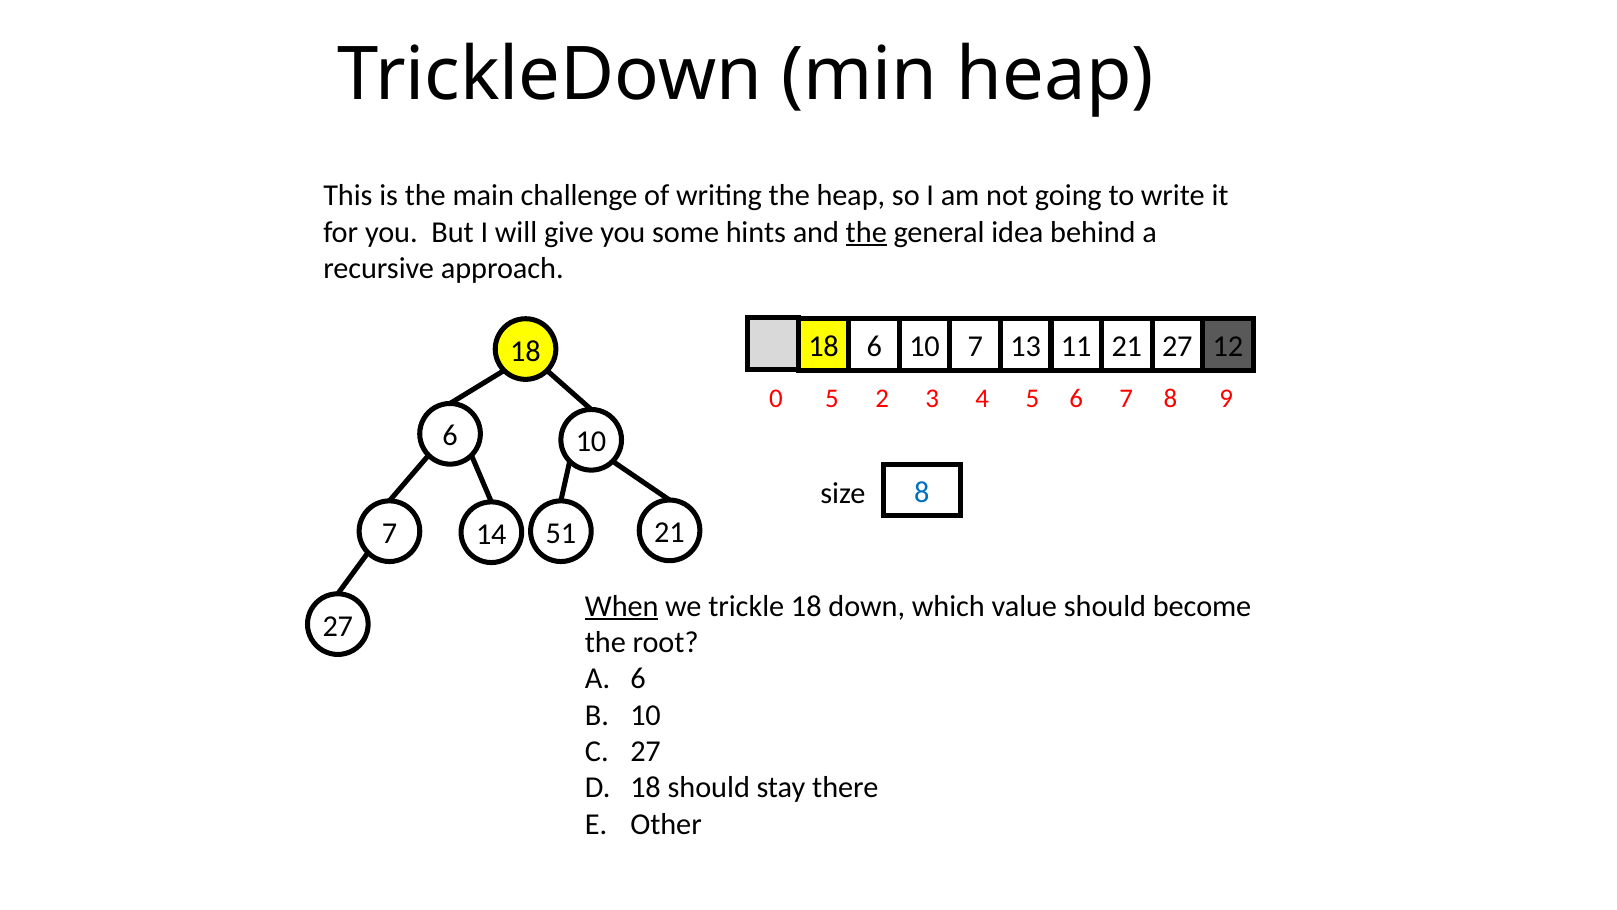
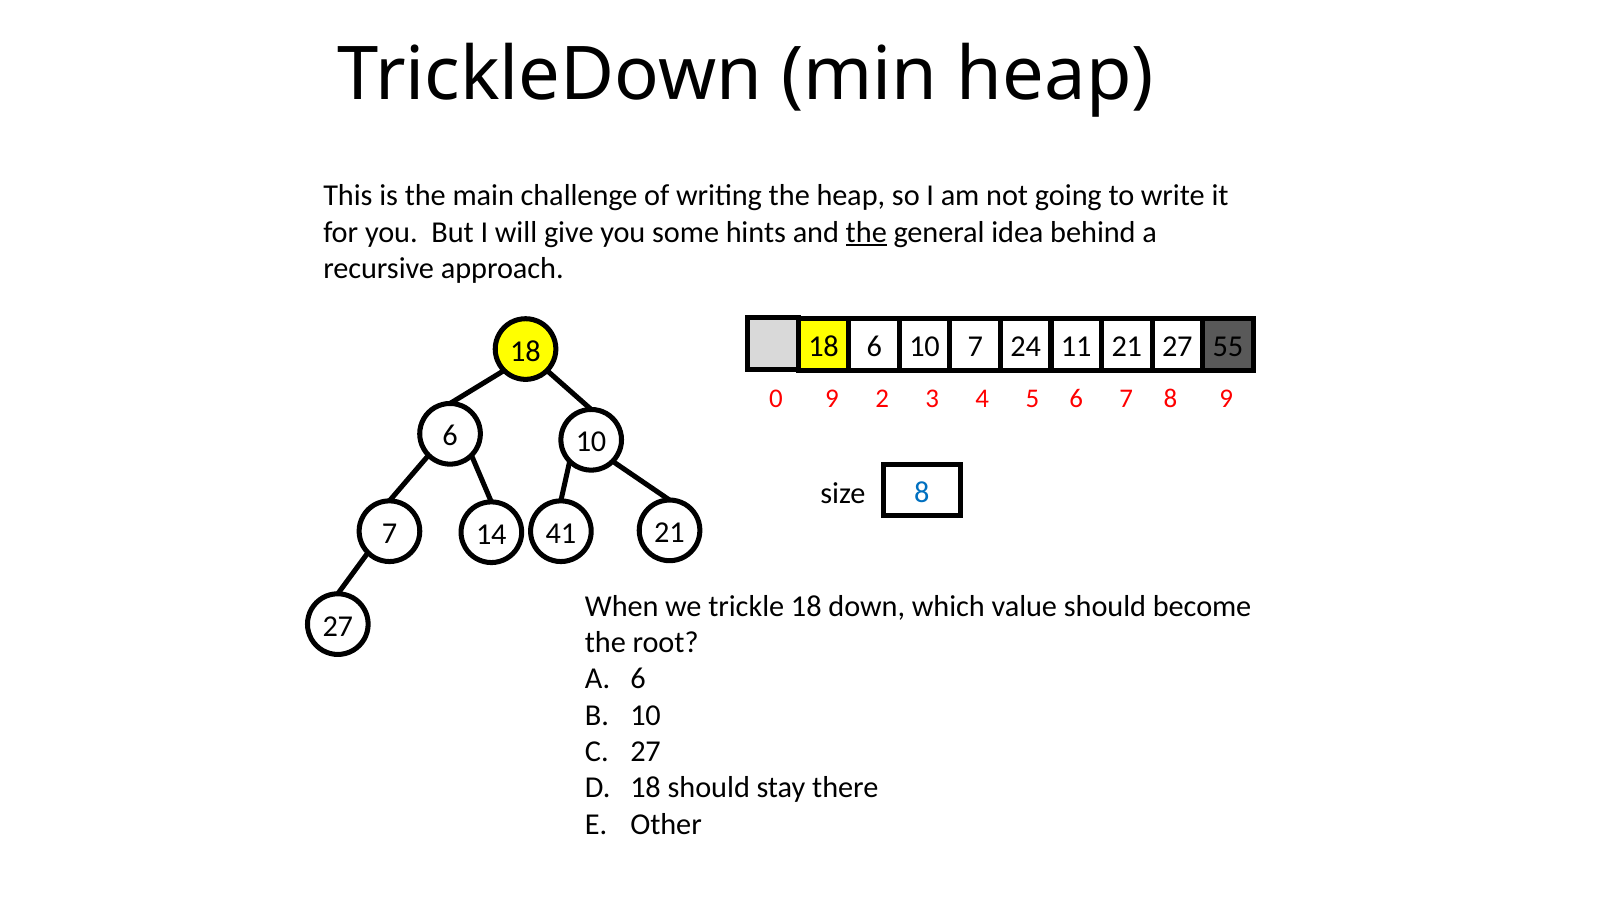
13: 13 -> 24
12: 12 -> 55
0 5: 5 -> 9
51: 51 -> 41
When underline: present -> none
